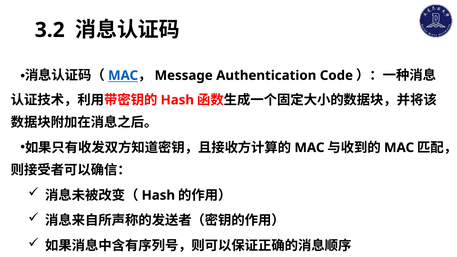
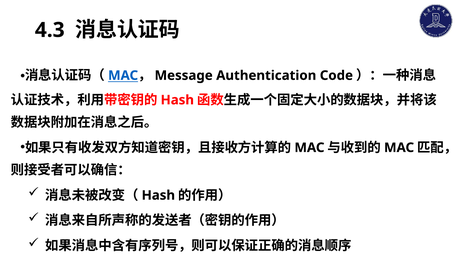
3.2: 3.2 -> 4.3
